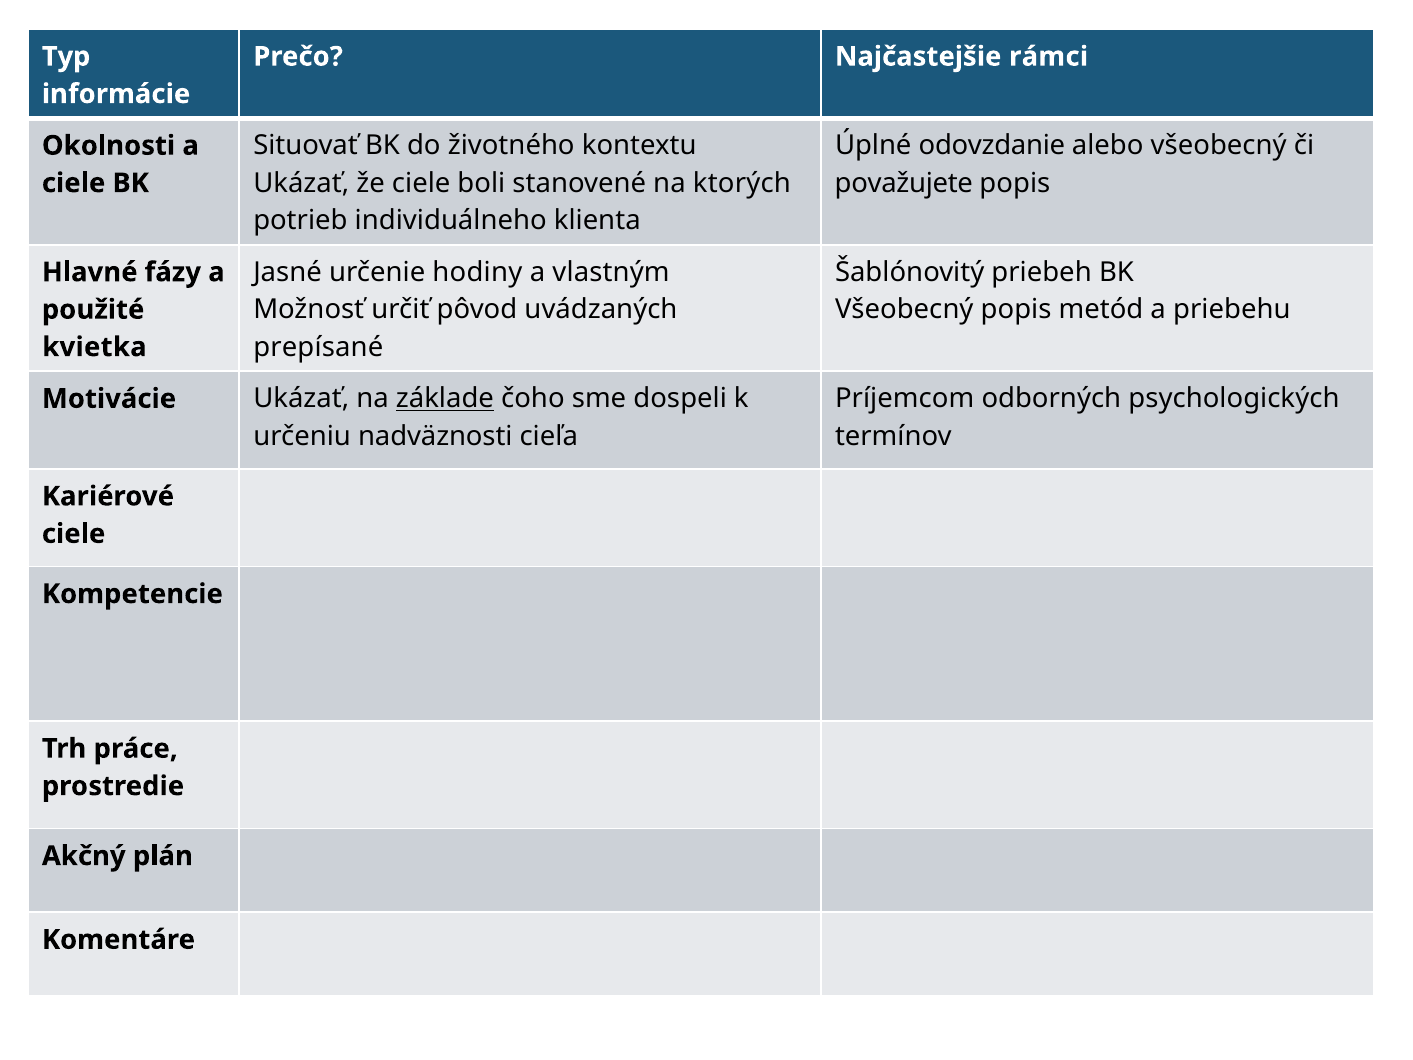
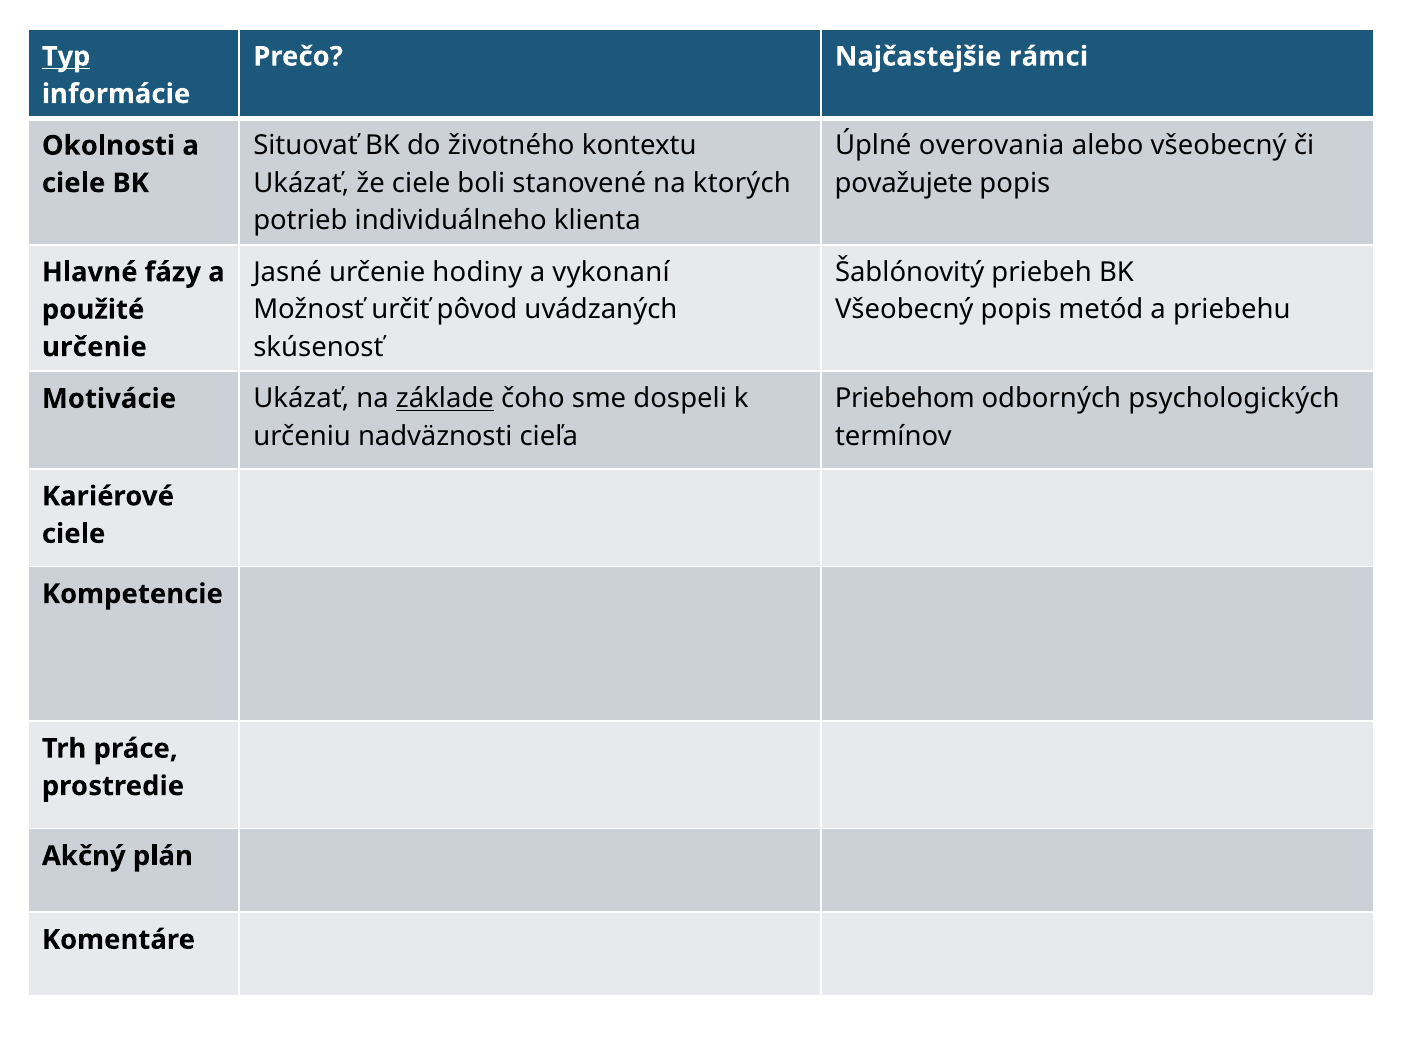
Typ underline: none -> present
odovzdanie: odovzdanie -> overovania
vlastným: vlastným -> vykonaní
prepísané: prepísané -> skúsenosť
kvietka at (94, 347): kvietka -> určenie
Príjemcom: Príjemcom -> Priebehom
